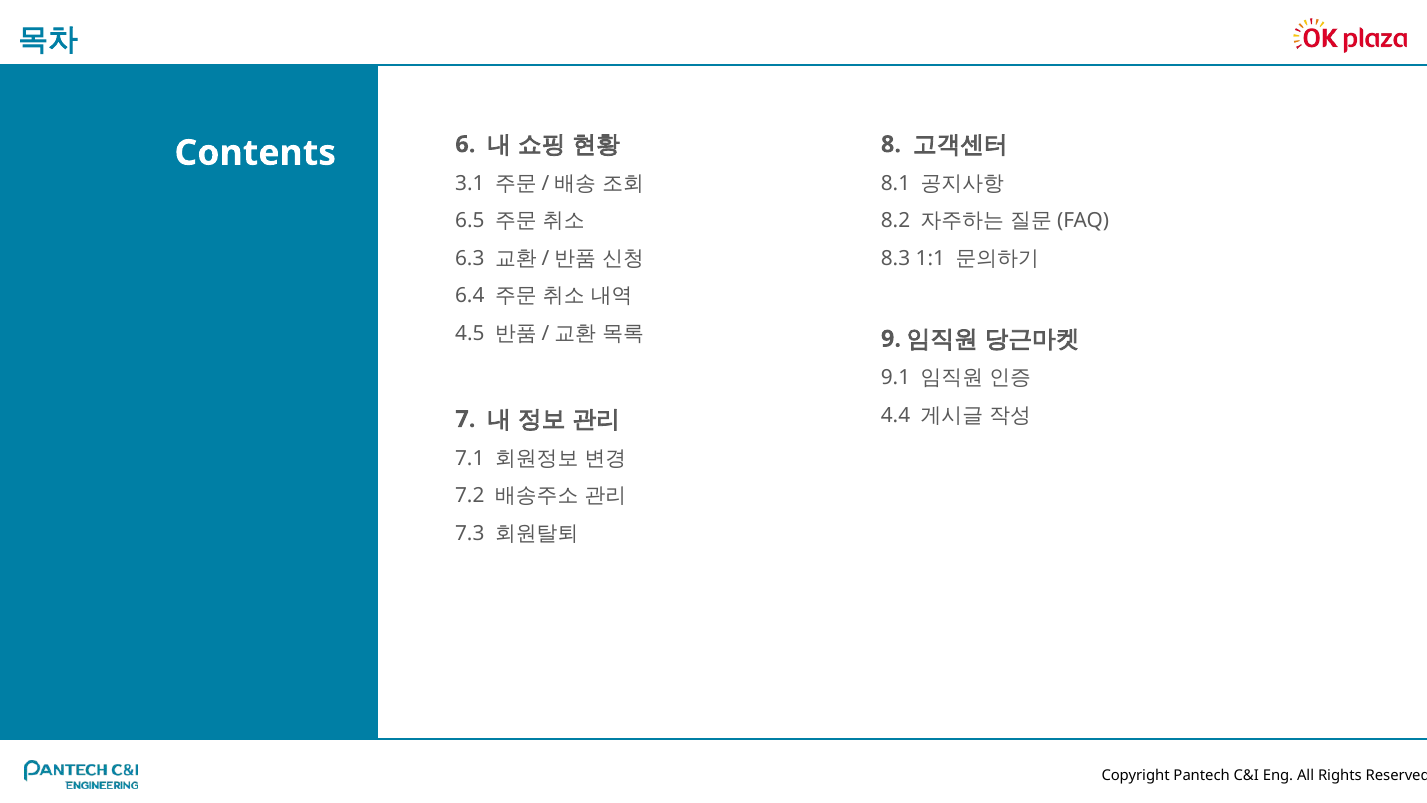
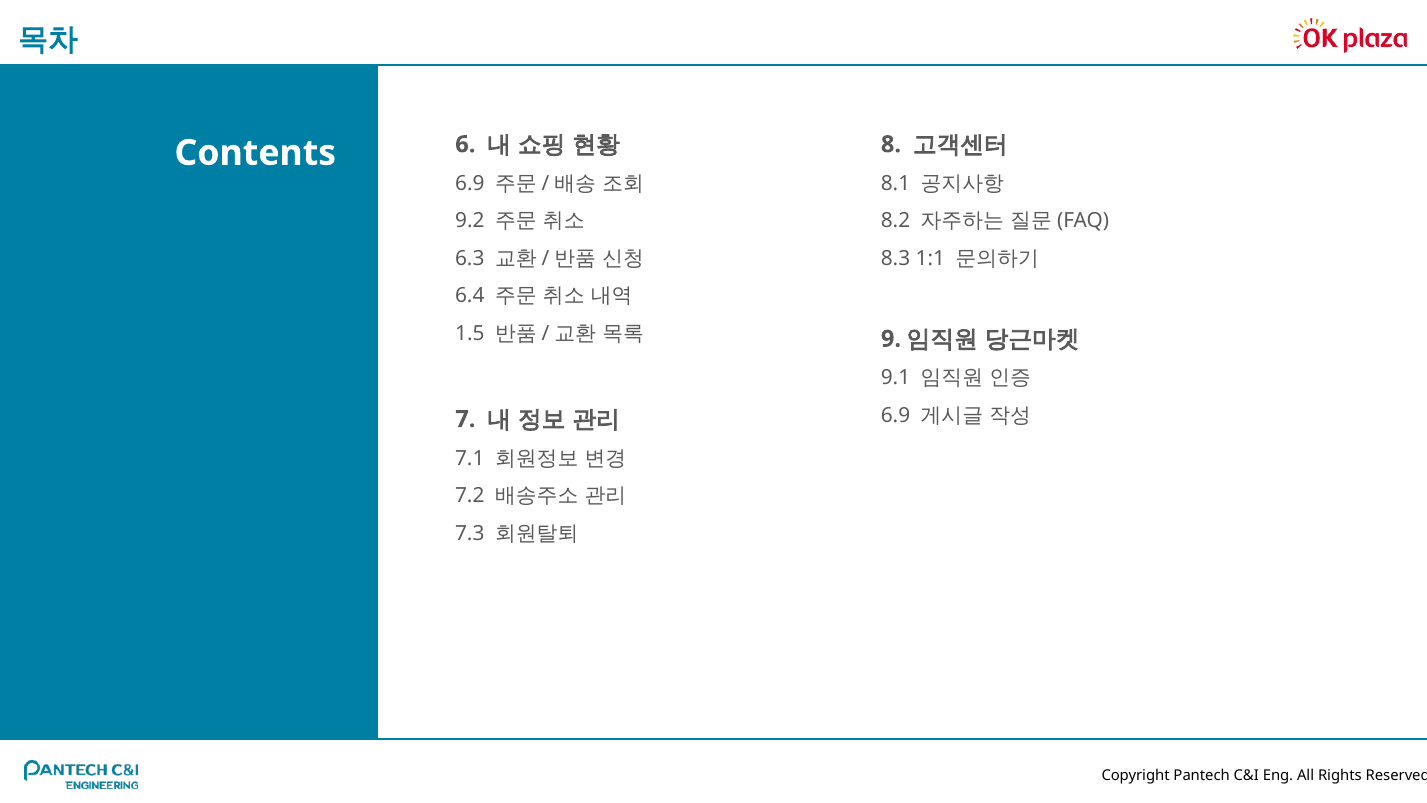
3.1 at (470, 183): 3.1 -> 6.9
6.5: 6.5 -> 9.2
4.5: 4.5 -> 1.5
4.4 at (896, 415): 4.4 -> 6.9
